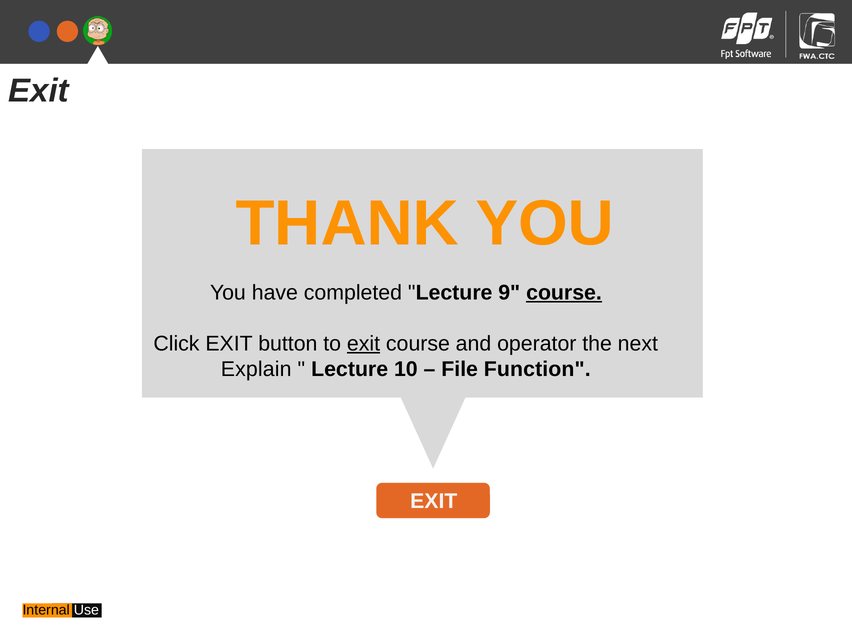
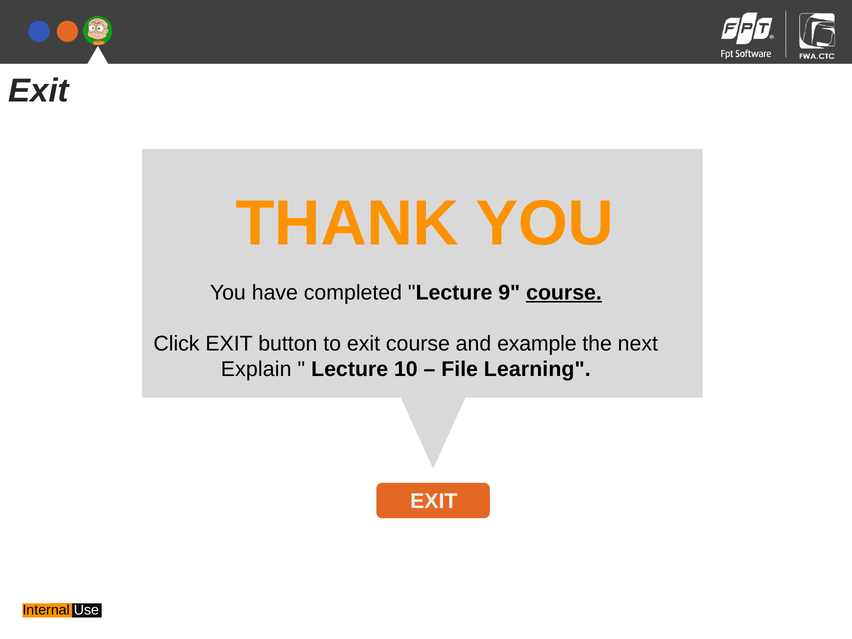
exit at (364, 344) underline: present -> none
operator: operator -> example
Function: Function -> Learning
